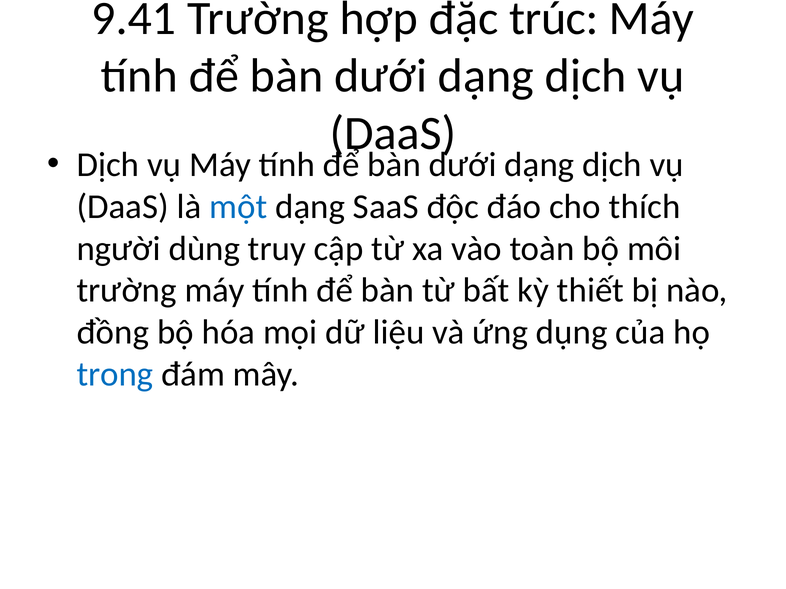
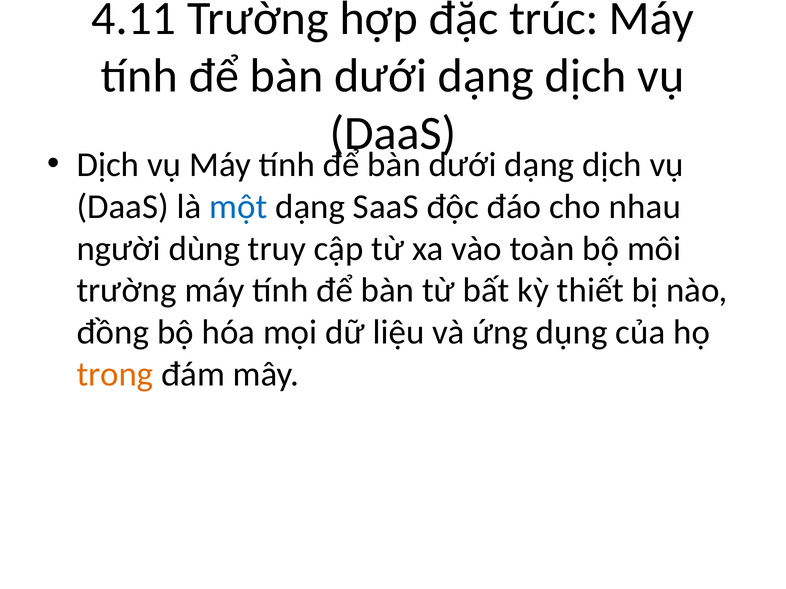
9.41: 9.41 -> 4.11
thích: thích -> nhau
trong colour: blue -> orange
